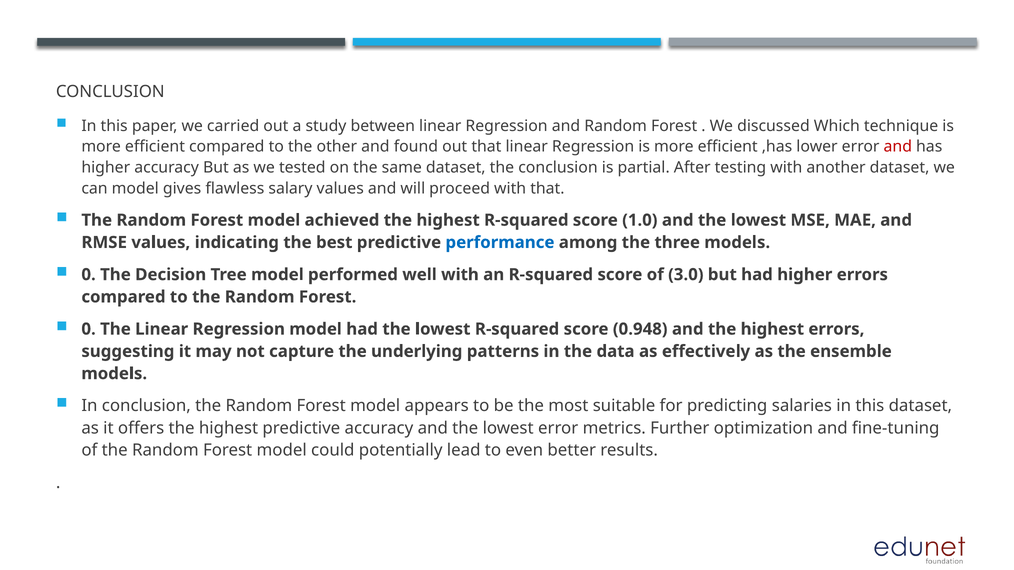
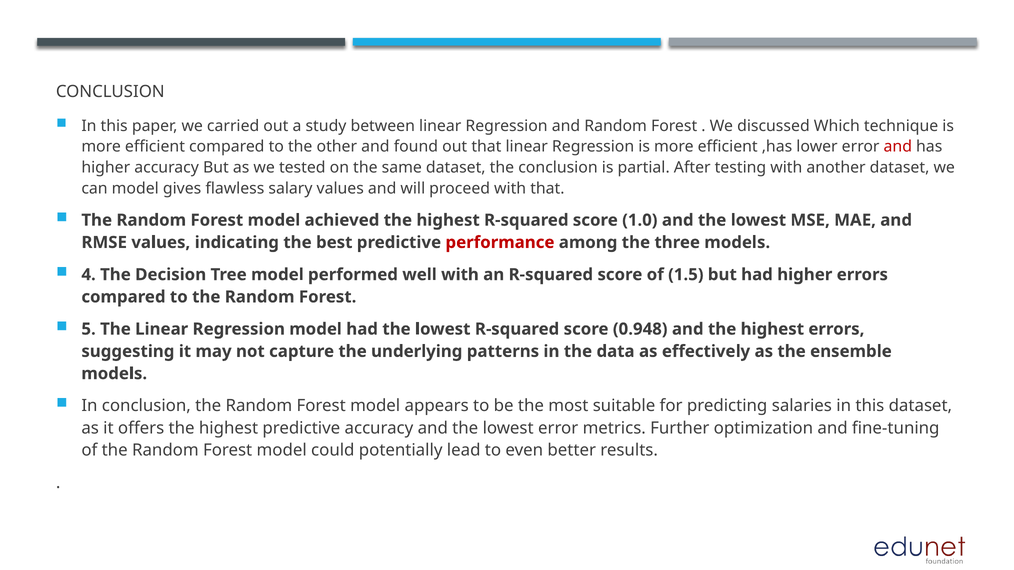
performance colour: blue -> red
0 at (89, 275): 0 -> 4
3.0: 3.0 -> 1.5
0 at (89, 329): 0 -> 5
